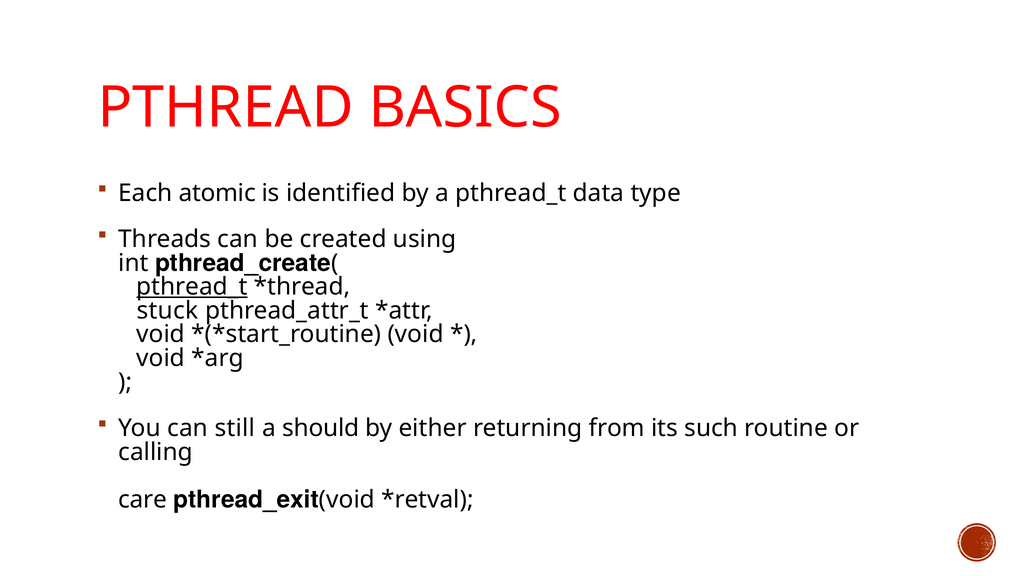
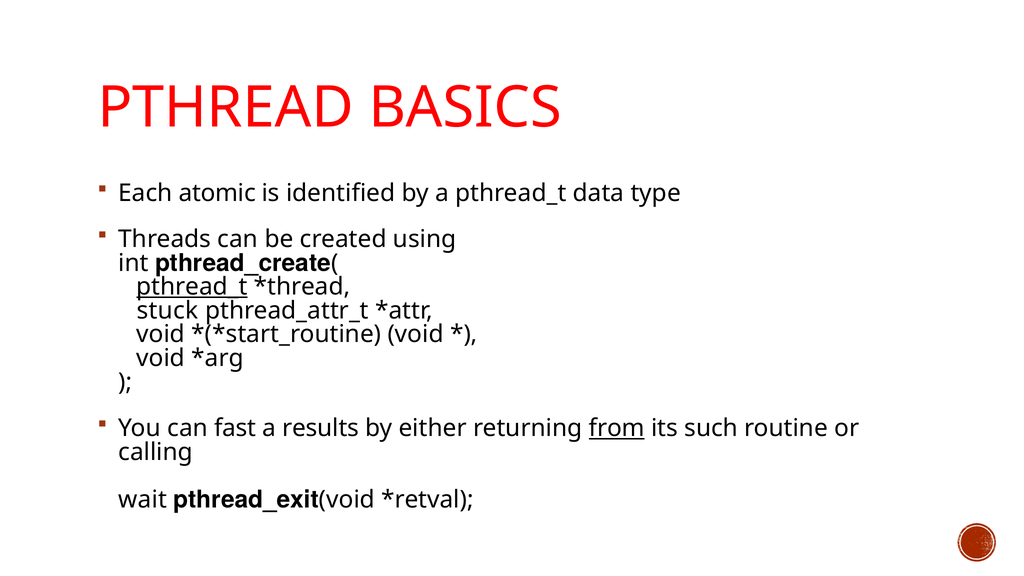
still: still -> fast
should: should -> results
from underline: none -> present
care: care -> wait
